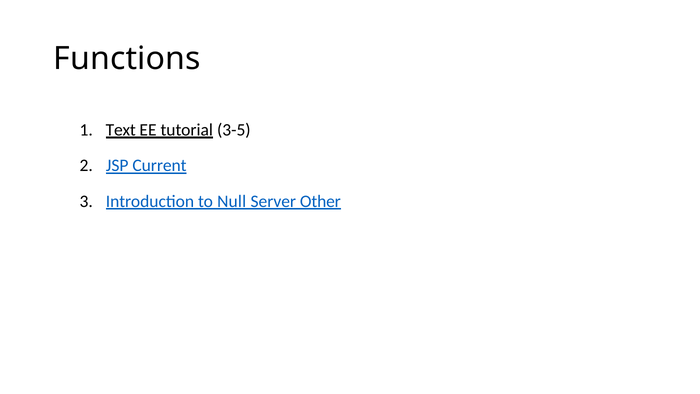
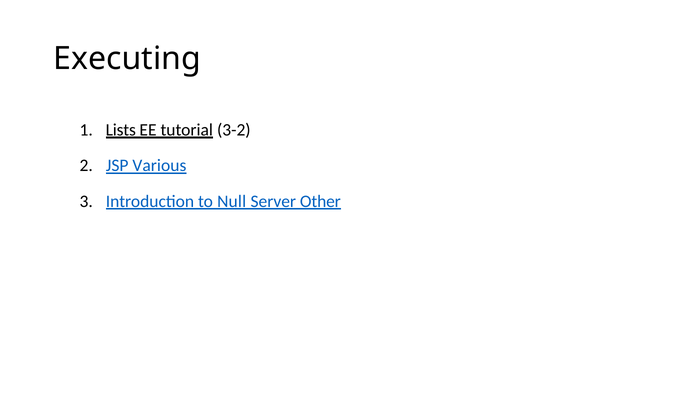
Functions: Functions -> Executing
Text: Text -> Lists
3-5: 3-5 -> 3-2
Current: Current -> Various
